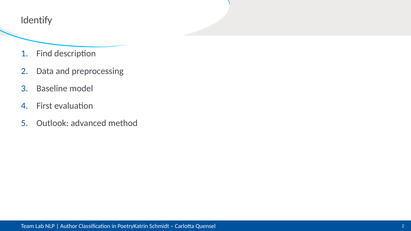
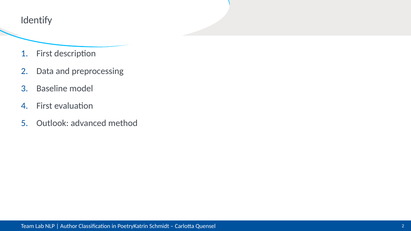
Find at (44, 54): Find -> First
